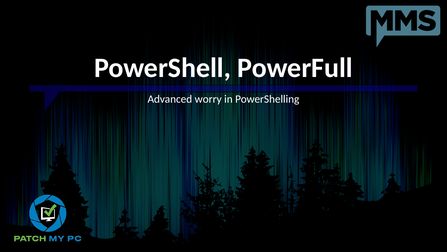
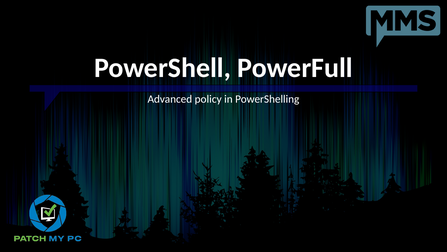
worry: worry -> policy
